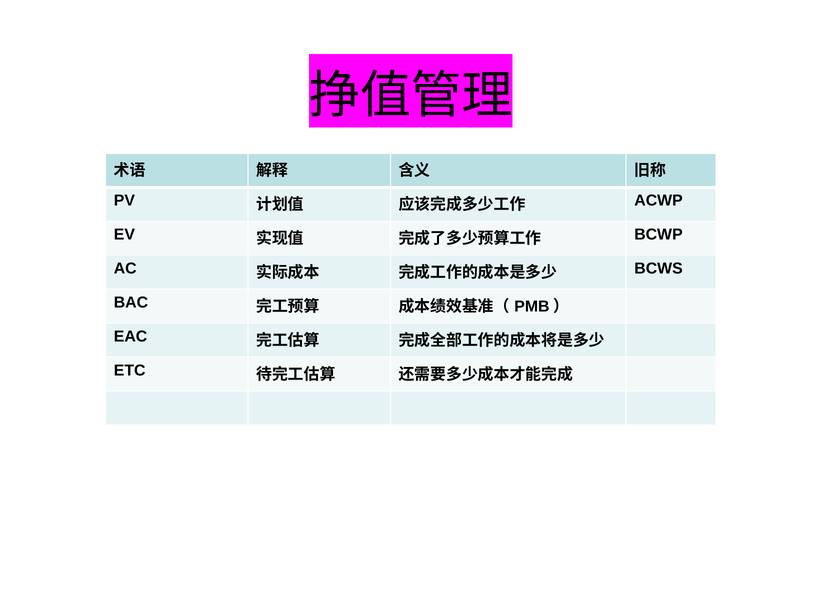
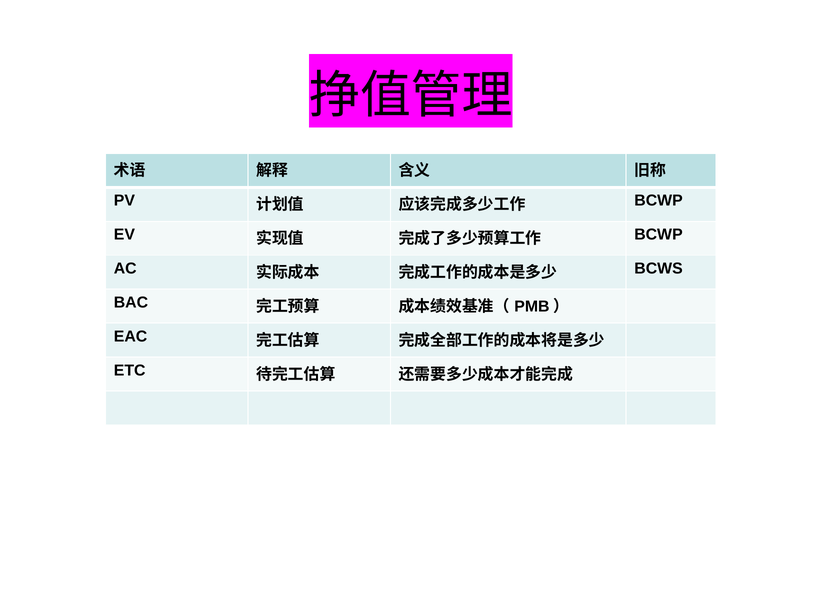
ACWP at (659, 200): ACWP -> BCWP
